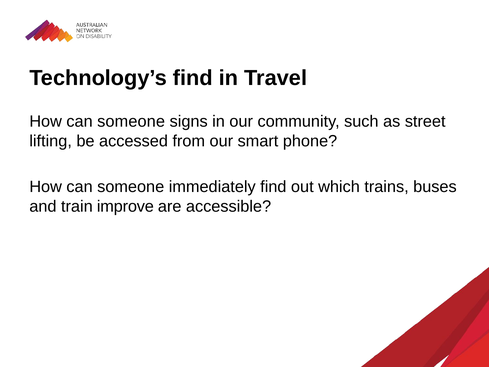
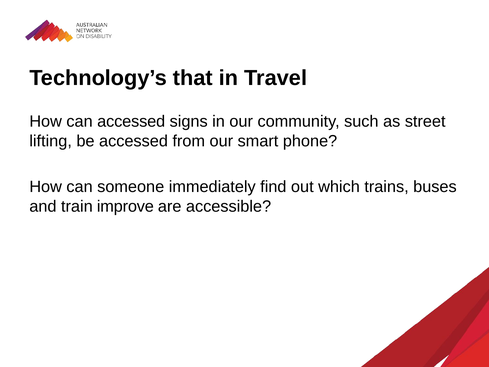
Technology’s find: find -> that
someone at (131, 121): someone -> accessed
